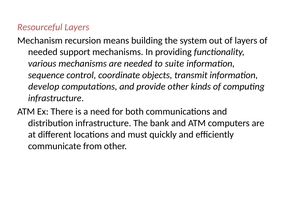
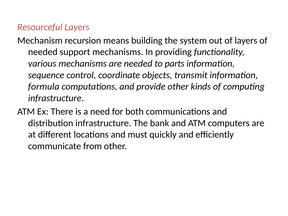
suite: suite -> parts
develop: develop -> formula
